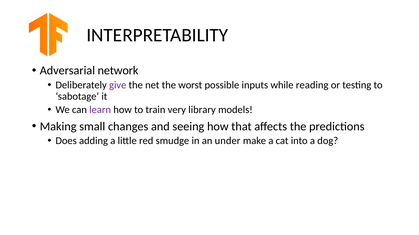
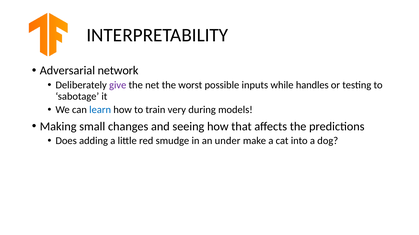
reading: reading -> handles
learn colour: purple -> blue
library: library -> during
